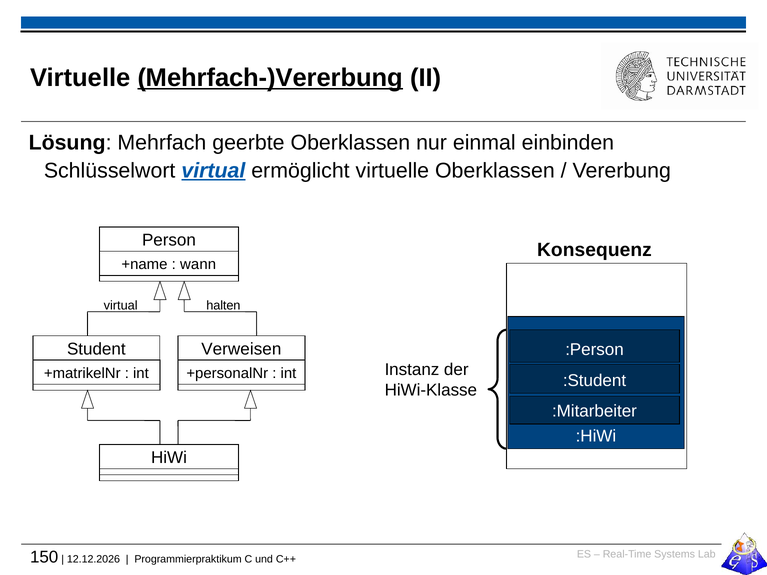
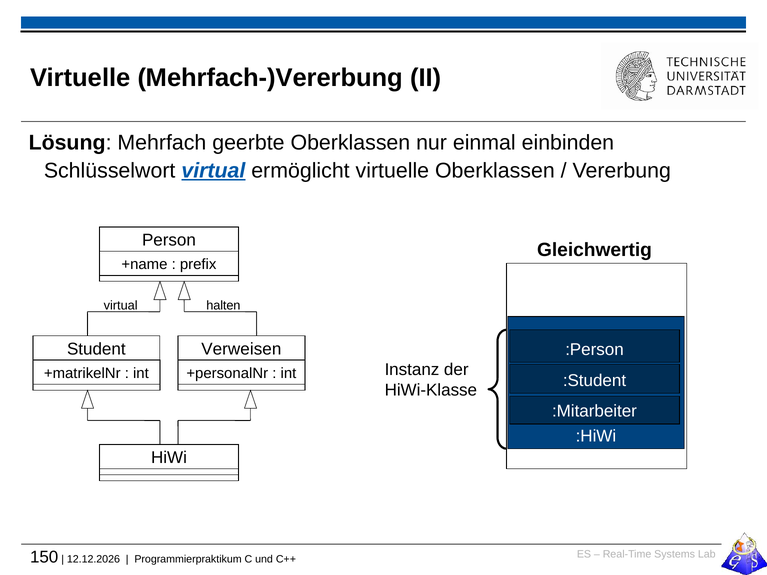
Mehrfach-)Vererbung underline: present -> none
Konsequenz: Konsequenz -> Gleichwertig
wann: wann -> prefix
